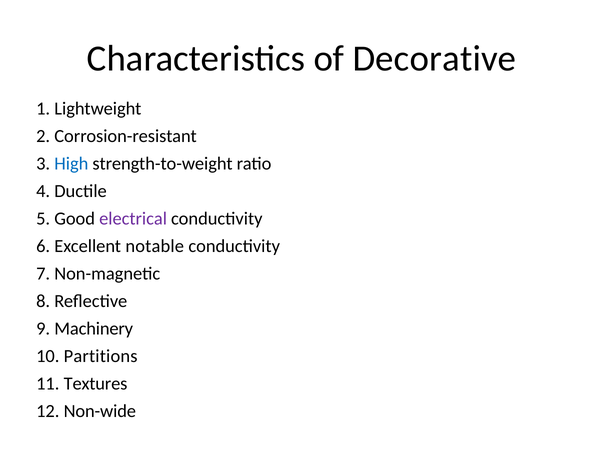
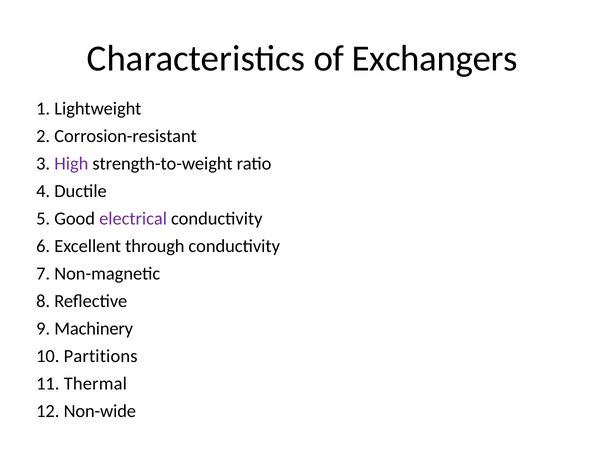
Decorative: Decorative -> Exchangers
High colour: blue -> purple
notable: notable -> through
Textures: Textures -> Thermal
